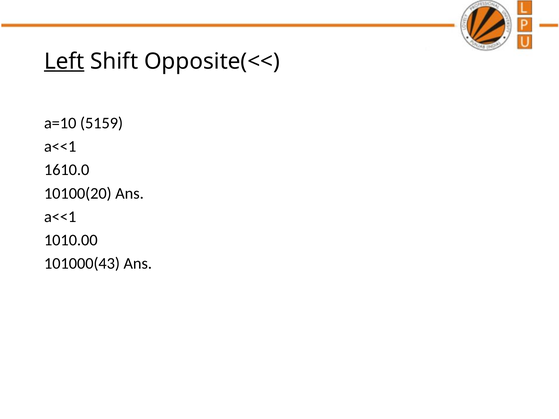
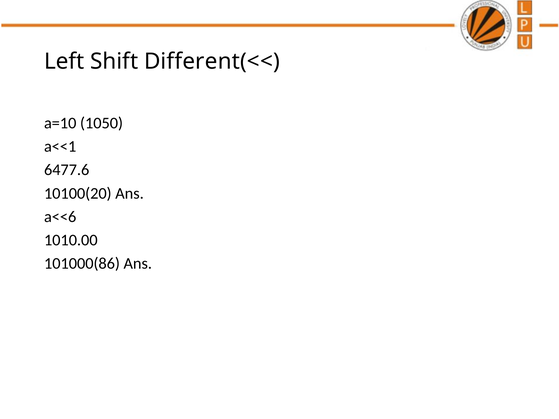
Left underline: present -> none
Opposite(<<: Opposite(<< -> Different(<<
5159: 5159 -> 1050
1610.0: 1610.0 -> 6477.6
a<<1 at (60, 217): a<<1 -> a<<6
101000(43: 101000(43 -> 101000(86
